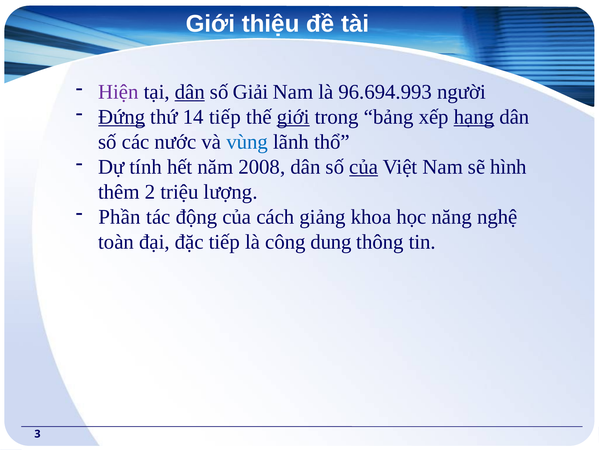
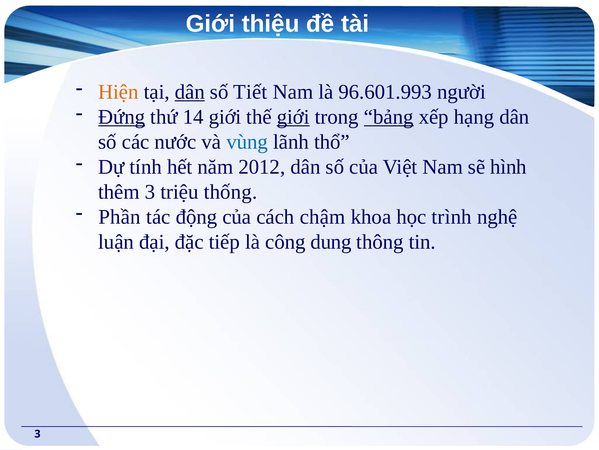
Hiện colour: purple -> orange
Giải: Giải -> Tiết
96.694.993: 96.694.993 -> 96.601.993
14 tiếp: tiếp -> giới
bảng underline: none -> present
hạng underline: present -> none
2008: 2008 -> 2012
của at (364, 167) underline: present -> none
thêm 2: 2 -> 3
lượng: lượng -> thống
giảng: giảng -> chậm
năng: năng -> trình
toàn: toàn -> luận
